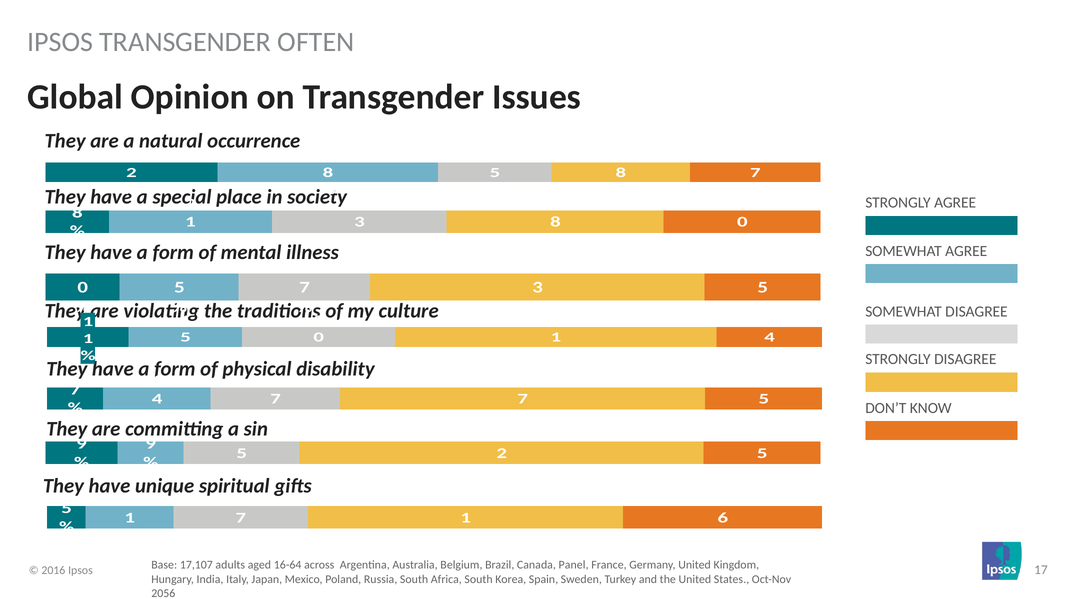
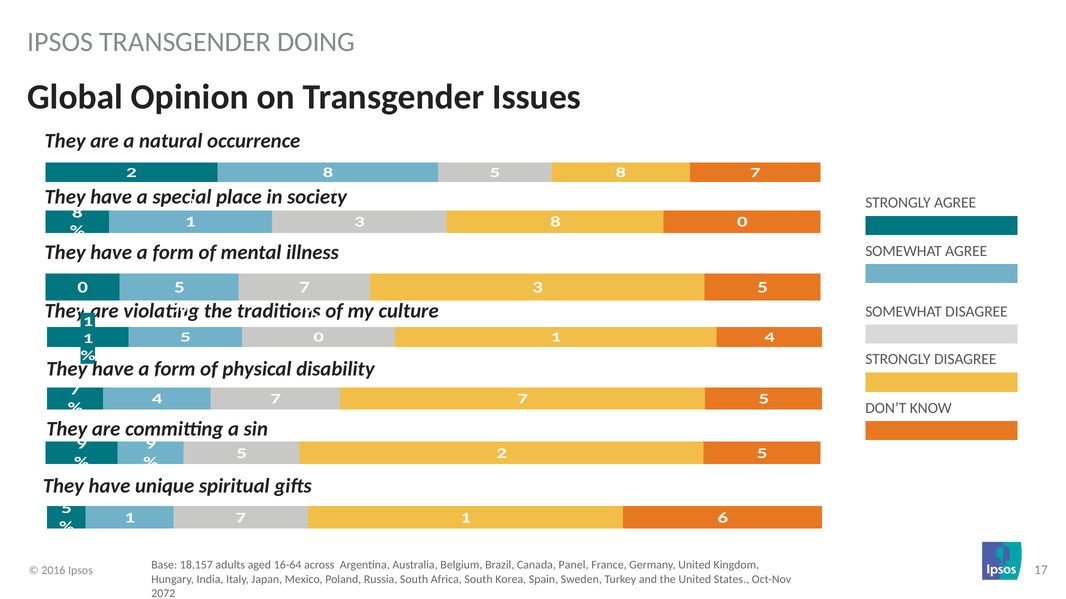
OFTEN: OFTEN -> DOING
17,107: 17,107 -> 18,157
2056: 2056 -> 2072
